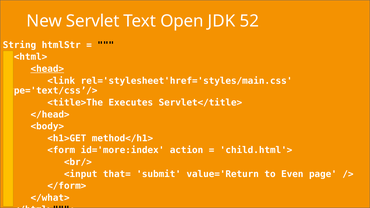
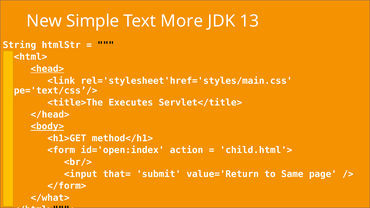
Servlet: Servlet -> Simple
Open: Open -> More
52: 52 -> 13
<body> underline: none -> present
id='more:index: id='more:index -> id='open:index
Even: Even -> Same
